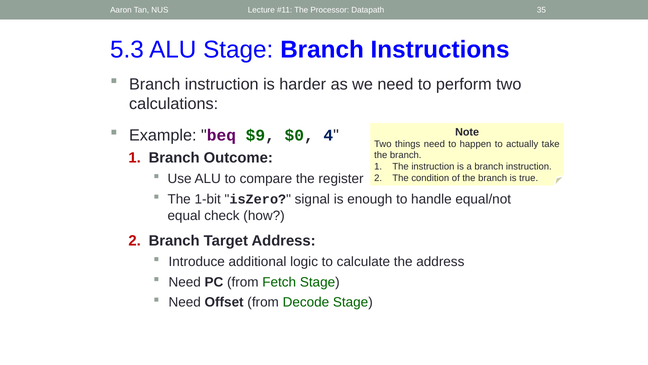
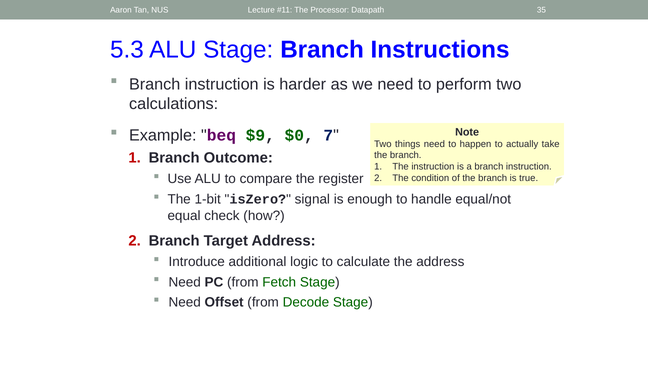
4: 4 -> 7
